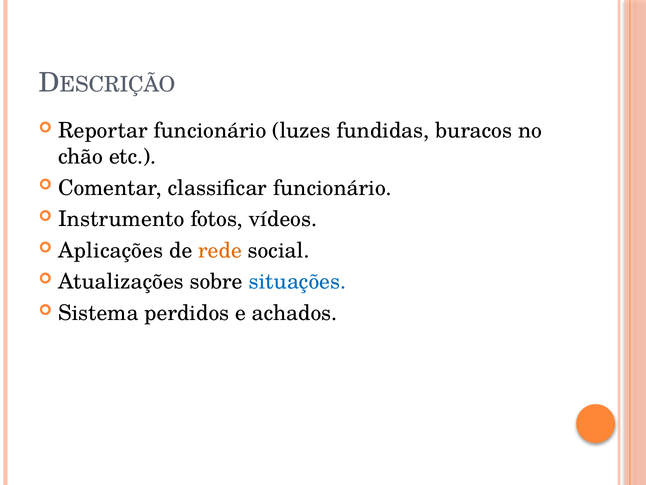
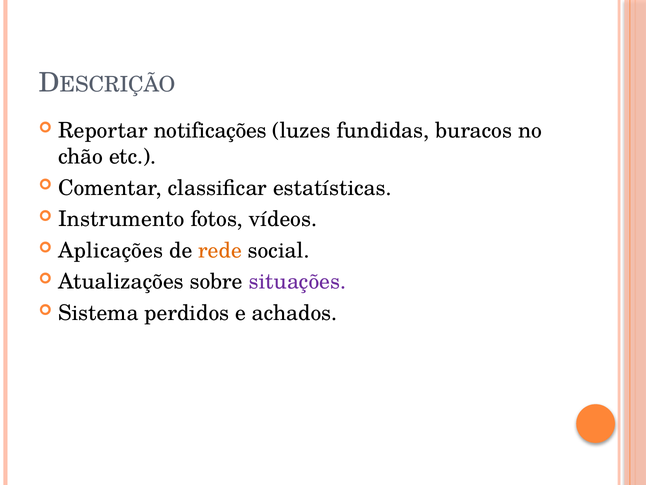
Reportar funcionário: funcionário -> notificações
classificar funcionário: funcionário -> estatísticas
situações colour: blue -> purple
